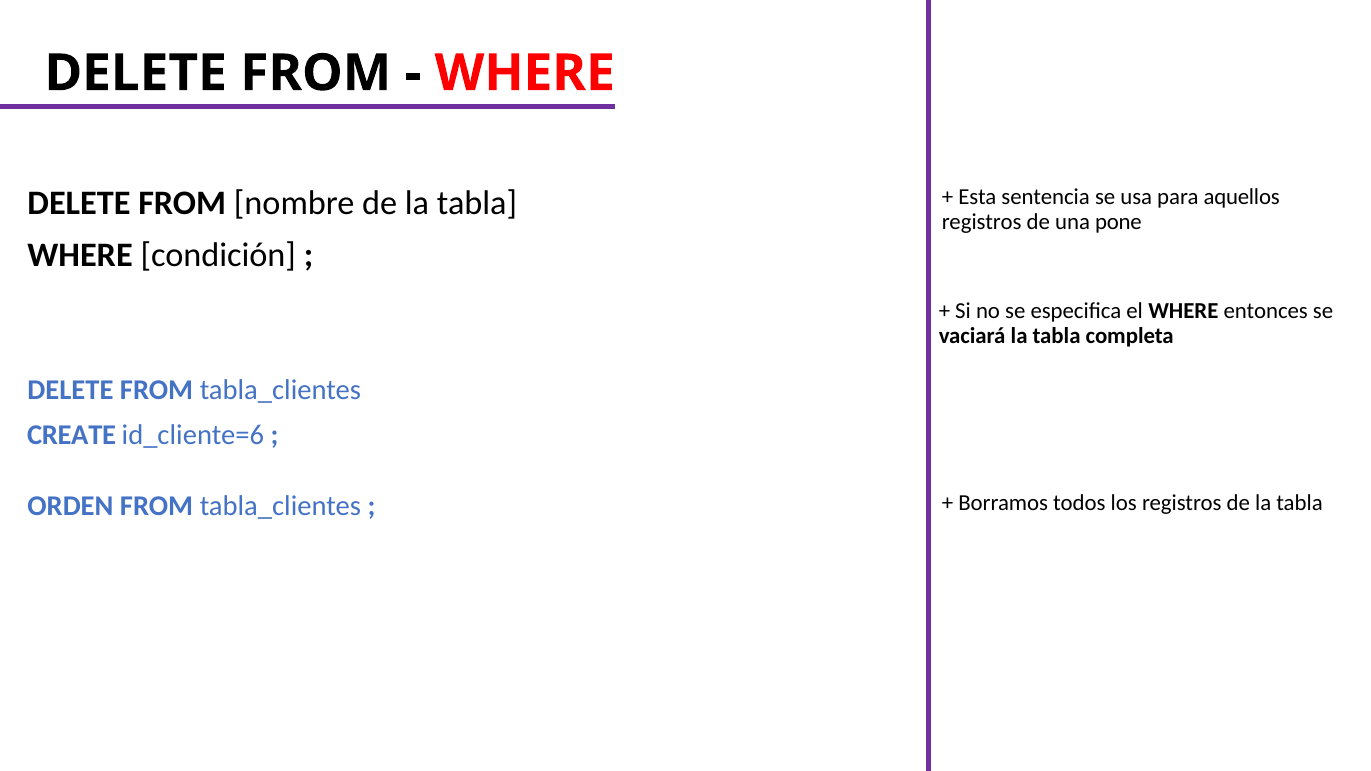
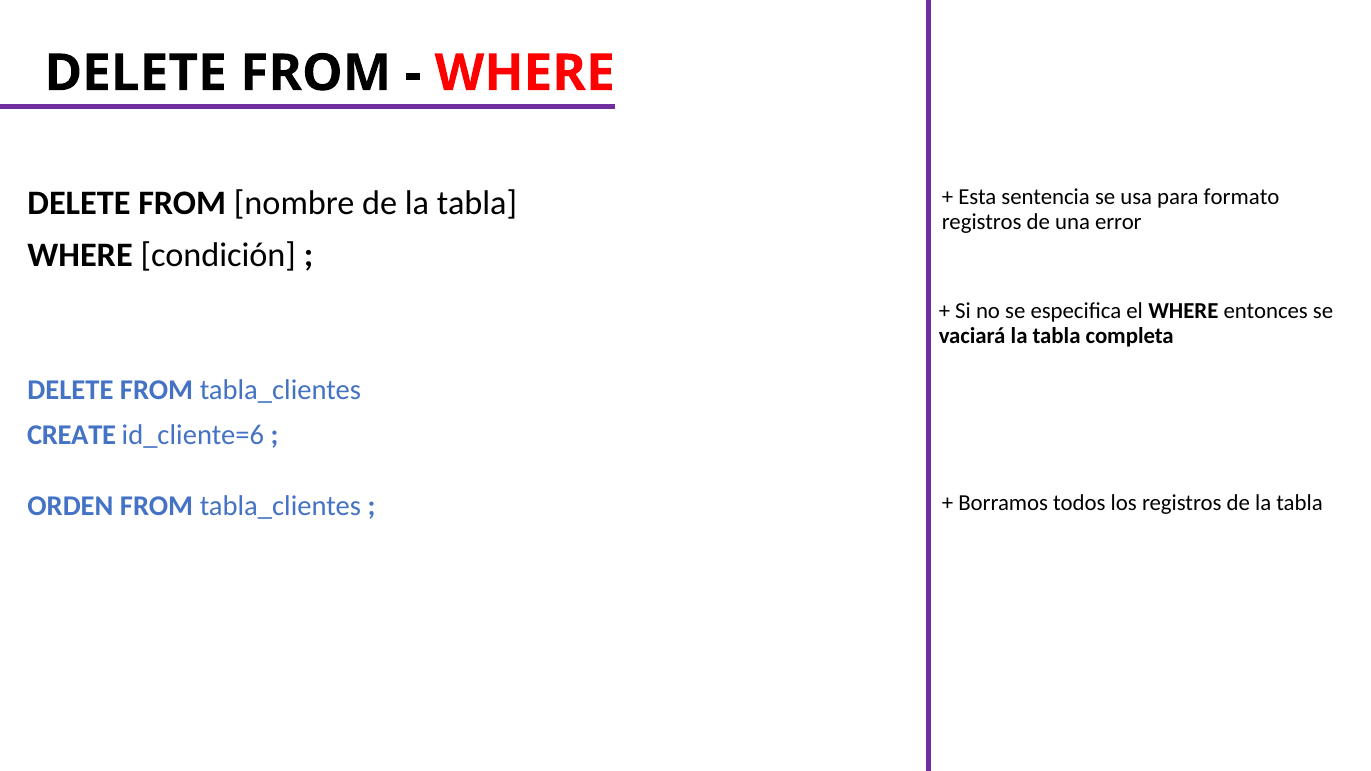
aquellos: aquellos -> formato
pone: pone -> error
